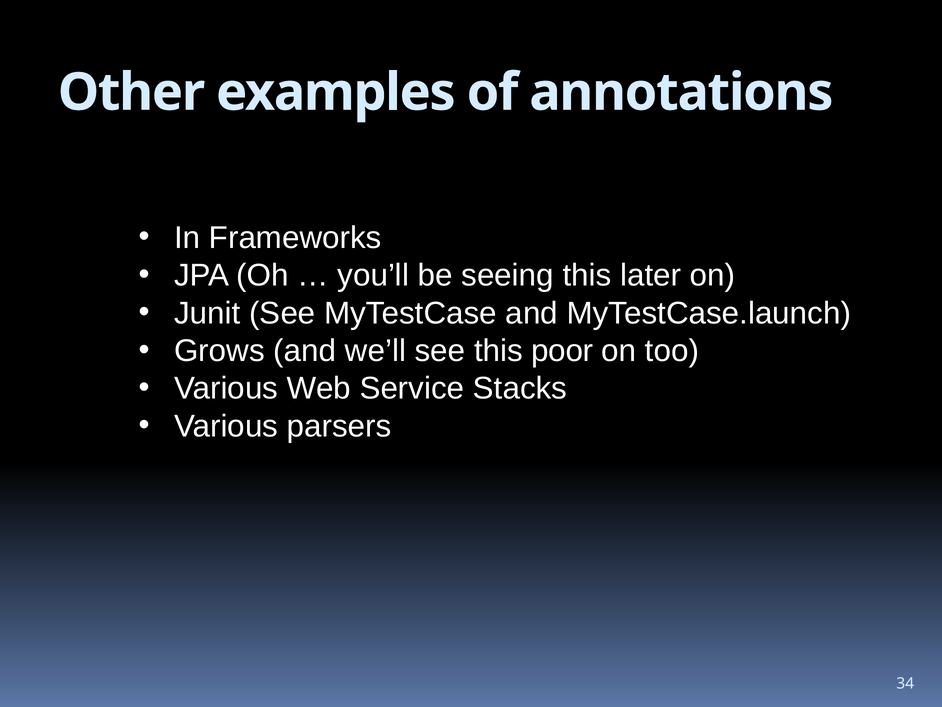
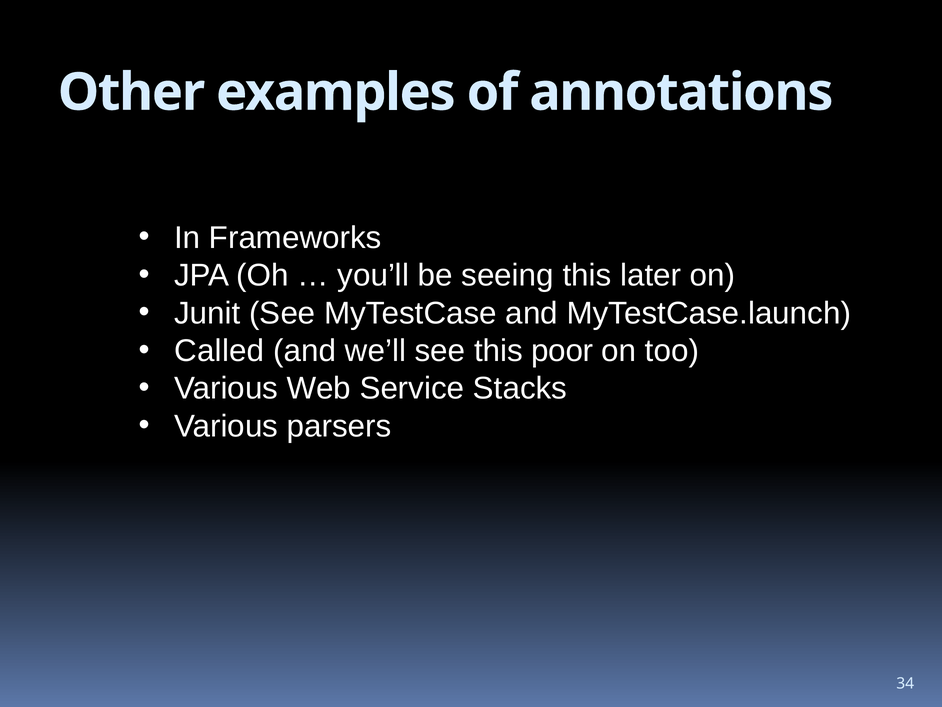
Grows: Grows -> Called
